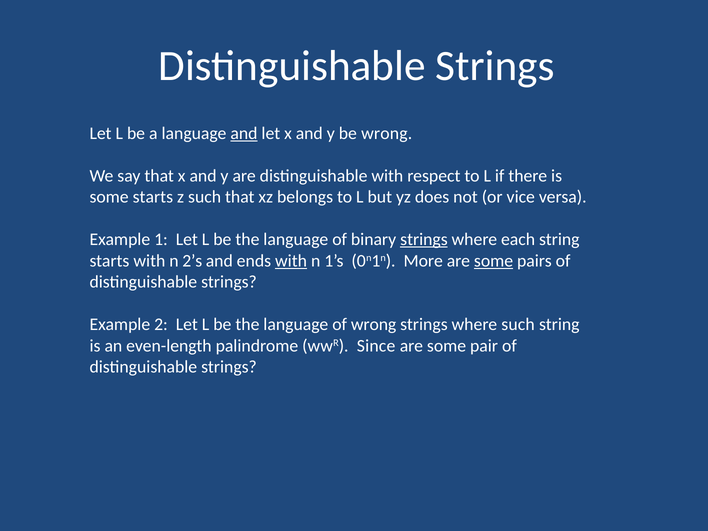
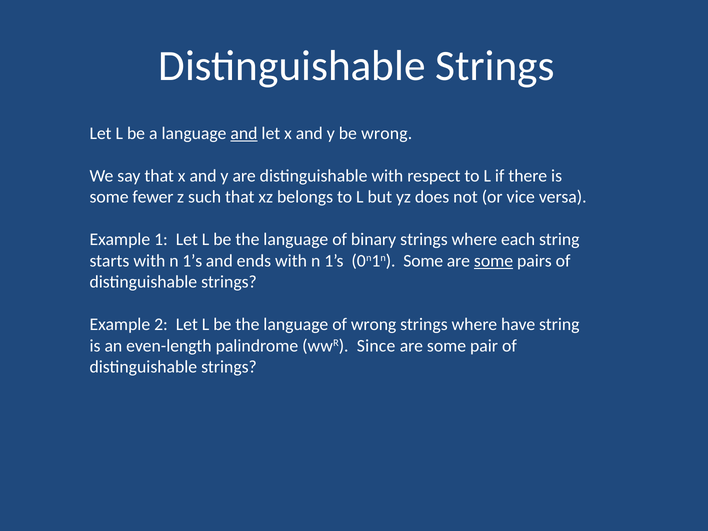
some starts: starts -> fewer
strings at (424, 240) underline: present -> none
starts with n 2’s: 2’s -> 1’s
with at (291, 261) underline: present -> none
0n1n More: More -> Some
where such: such -> have
